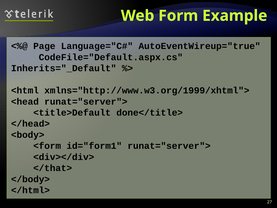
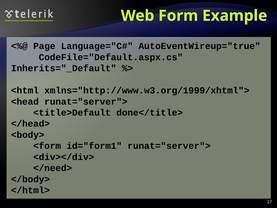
</that>: </that> -> </need>
